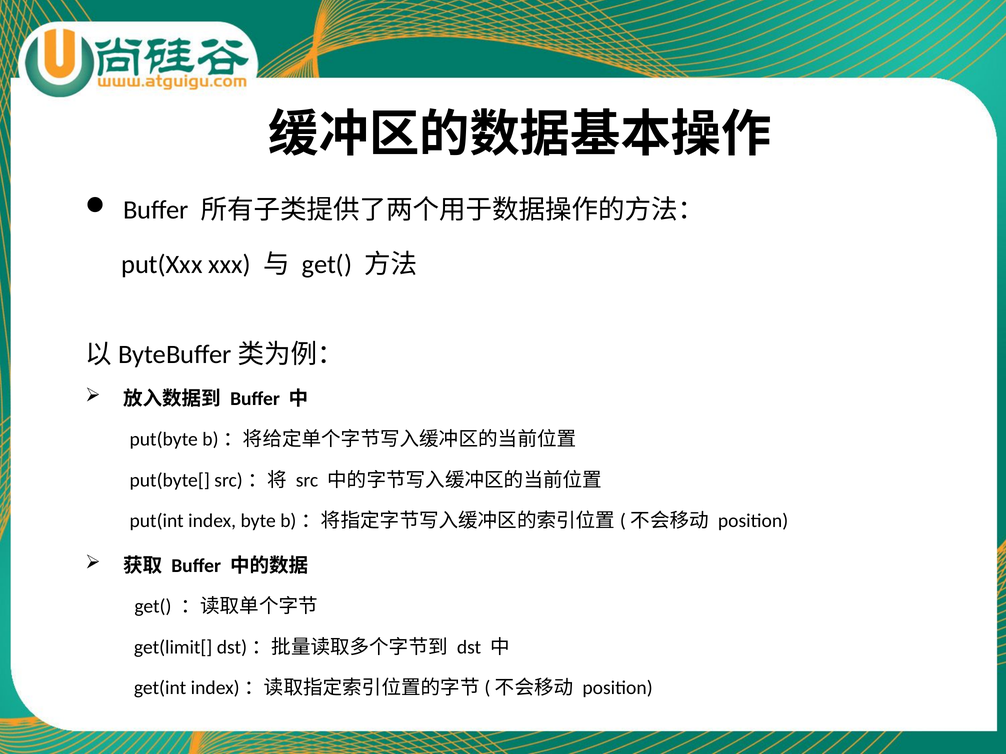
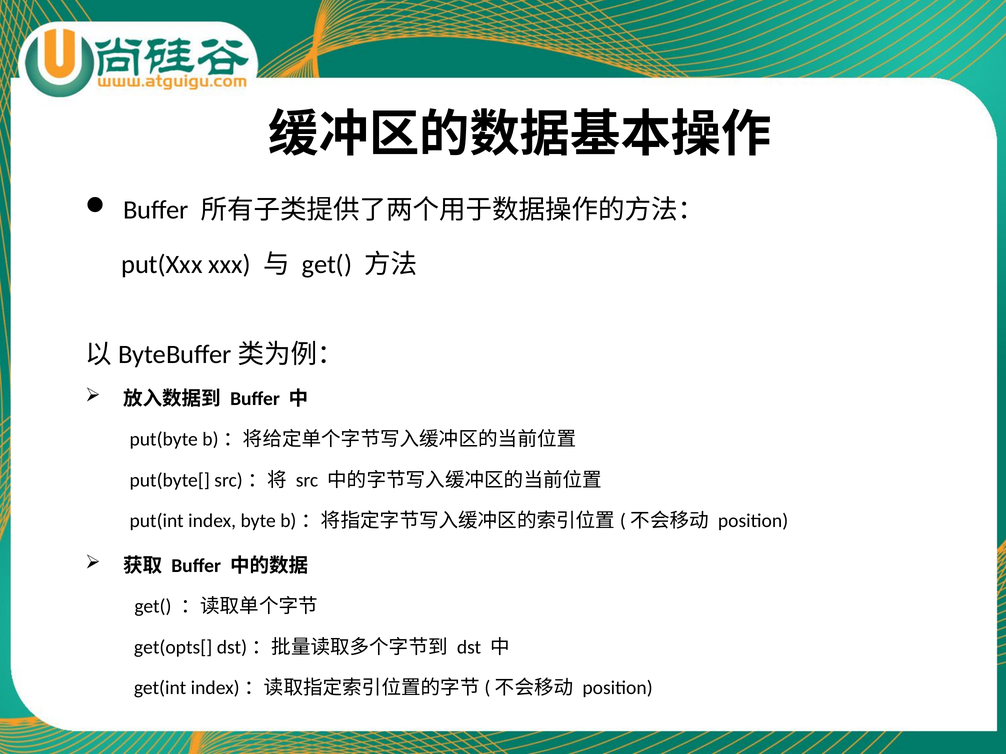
get(limit[: get(limit[ -> get(opts[
